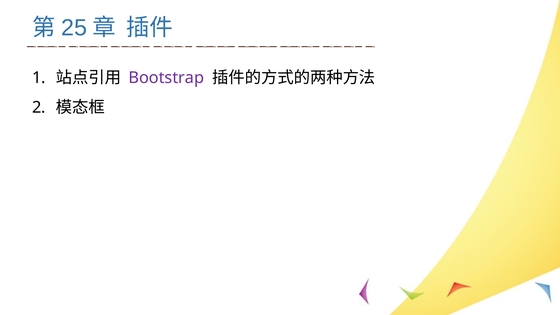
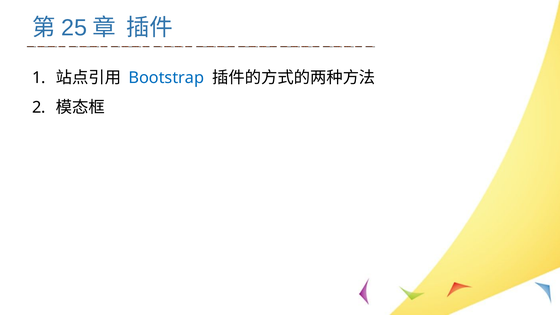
Bootstrap colour: purple -> blue
